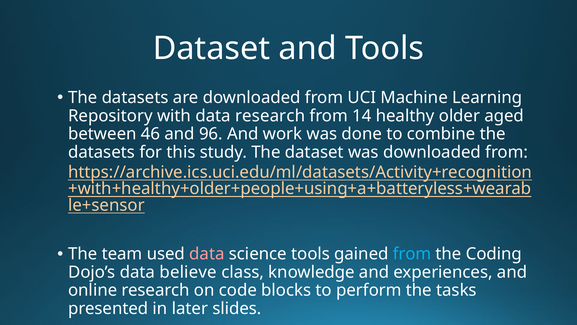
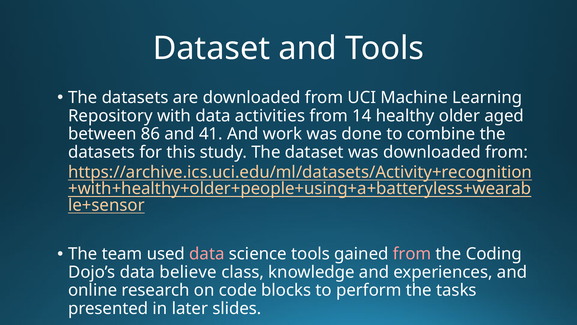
data research: research -> activities
46: 46 -> 86
96: 96 -> 41
from at (412, 254) colour: light blue -> pink
